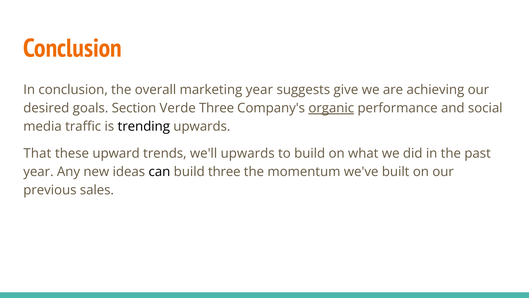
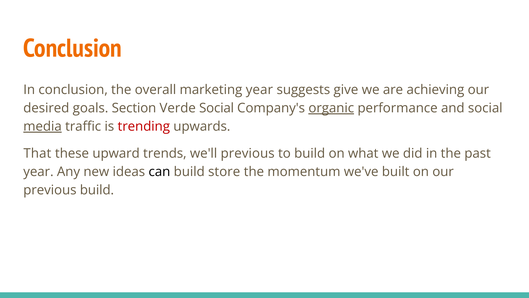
Verde Three: Three -> Social
media underline: none -> present
trending colour: black -> red
we'll upwards: upwards -> previous
build three: three -> store
previous sales: sales -> build
